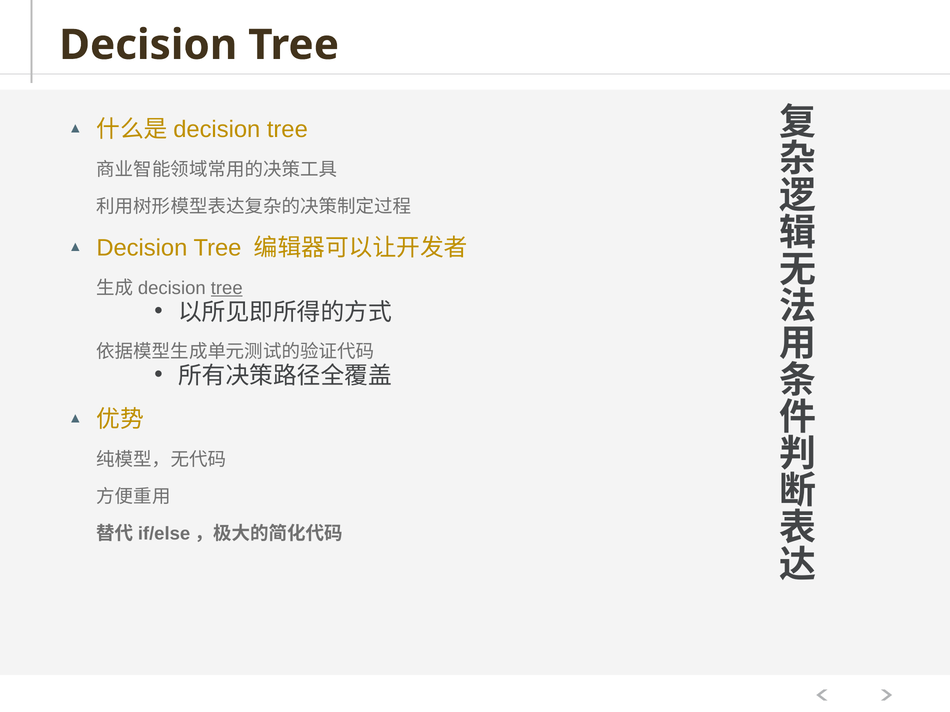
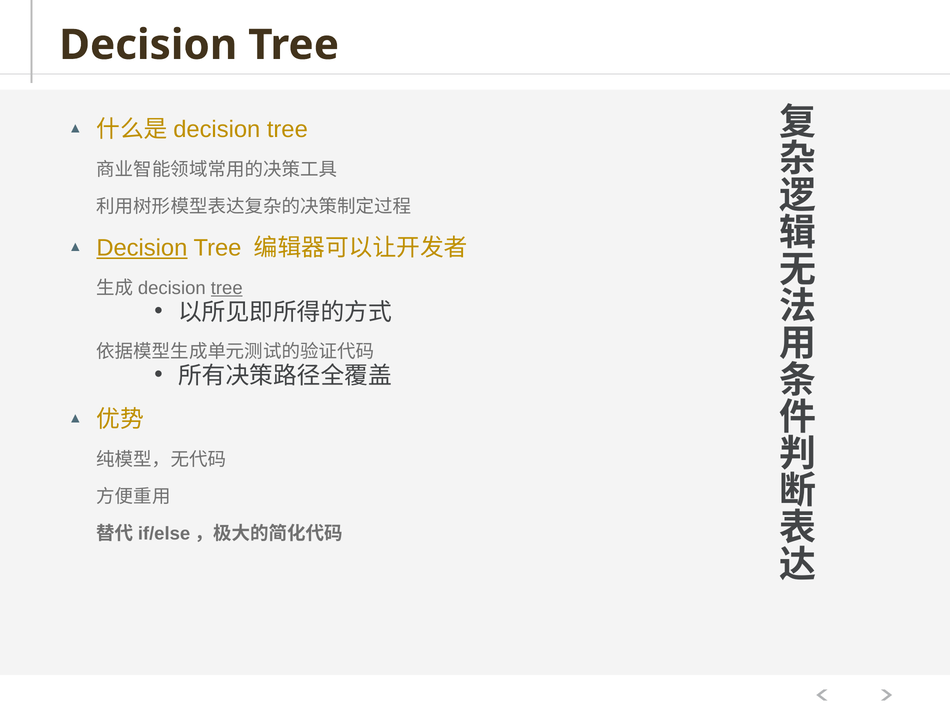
Decision at (142, 248) underline: none -> present
